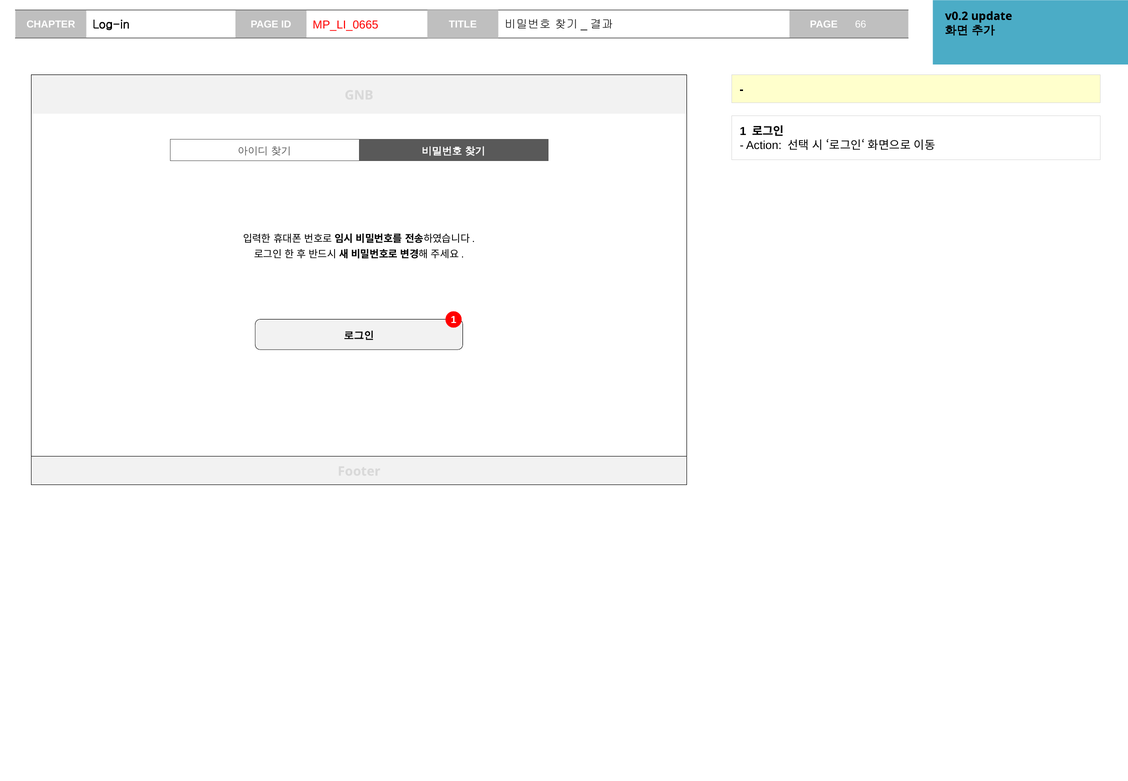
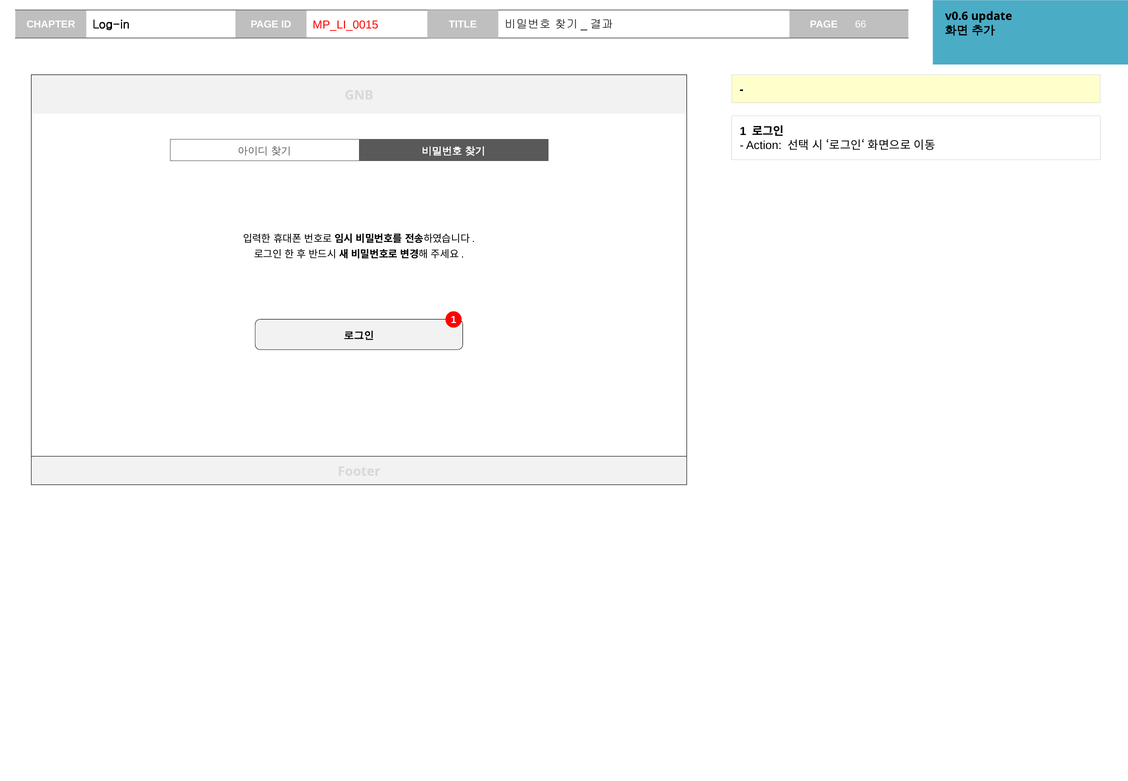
v0.2: v0.2 -> v0.6
MP_LI_0665: MP_LI_0665 -> MP_LI_0015
